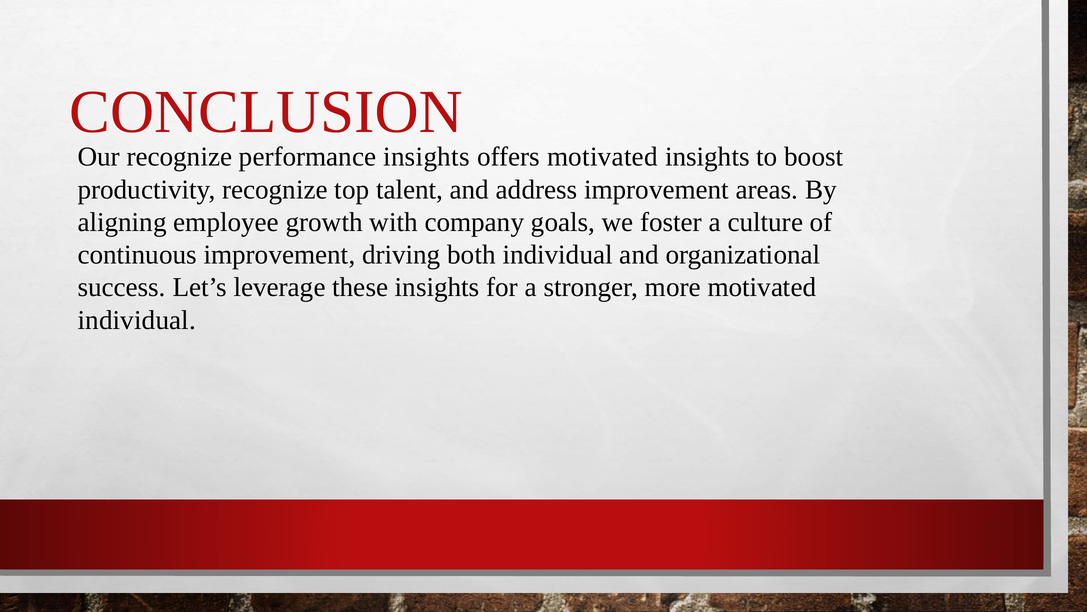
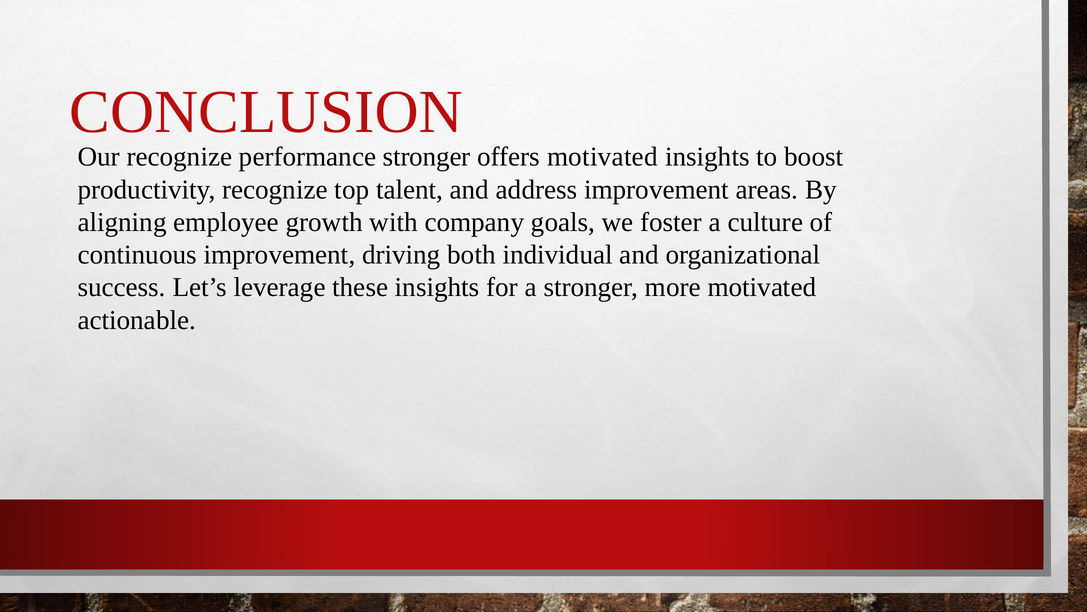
performance insights: insights -> stronger
individual at (137, 320): individual -> actionable
